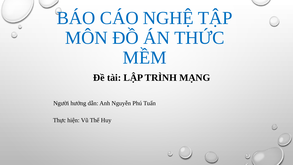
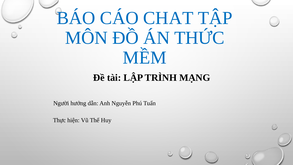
NGHỆ: NGHỆ -> CHAT
